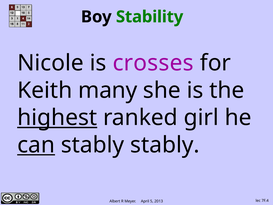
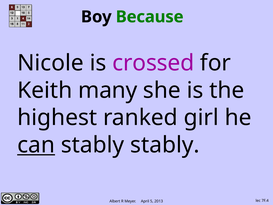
Stability: Stability -> Because
crosses: crosses -> crossed
highest underline: present -> none
